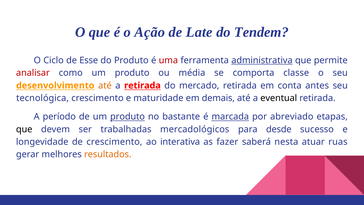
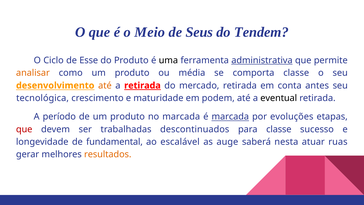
Ação: Ação -> Meio
Late: Late -> Seus
uma colour: red -> black
analisar colour: red -> orange
retirada at (142, 85) underline: none -> present
demais: demais -> podem
produto at (128, 117) underline: present -> none
no bastante: bastante -> marcada
abreviado: abreviado -> evoluções
que at (24, 129) colour: black -> red
mercadológicos: mercadológicos -> descontinuados
para desde: desde -> classe
de crescimento: crescimento -> fundamental
interativa: interativa -> escalável
fazer: fazer -> auge
